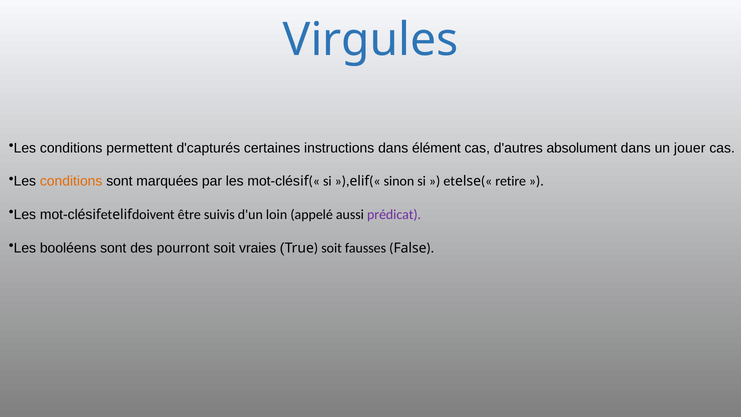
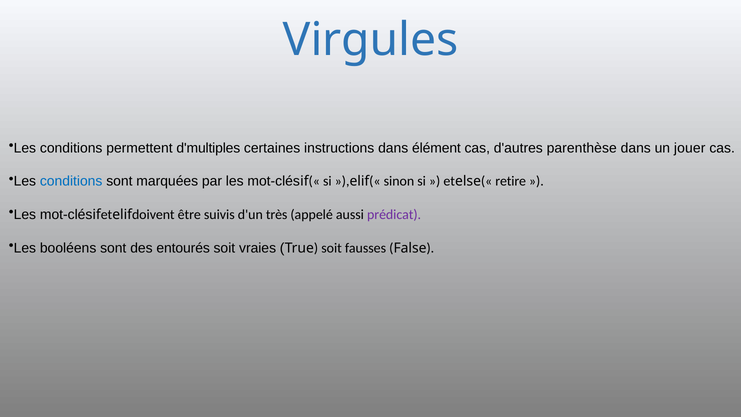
d'capturés: d'capturés -> d'multiples
absolument: absolument -> parenthèse
conditions at (71, 181) colour: orange -> blue
loin: loin -> très
pourront: pourront -> entourés
